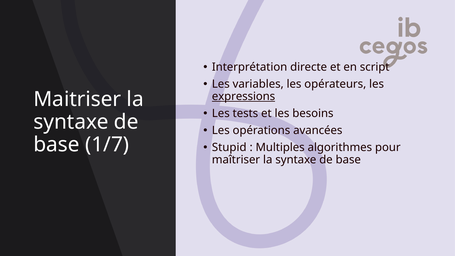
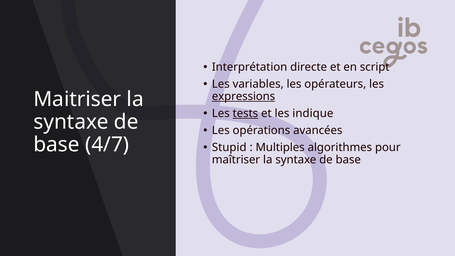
tests underline: none -> present
besoins: besoins -> indique
1/7: 1/7 -> 4/7
